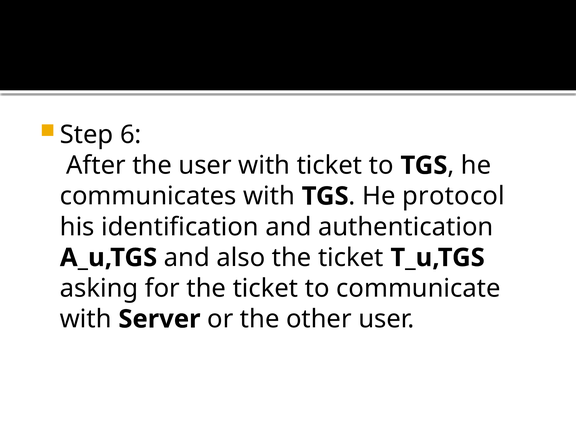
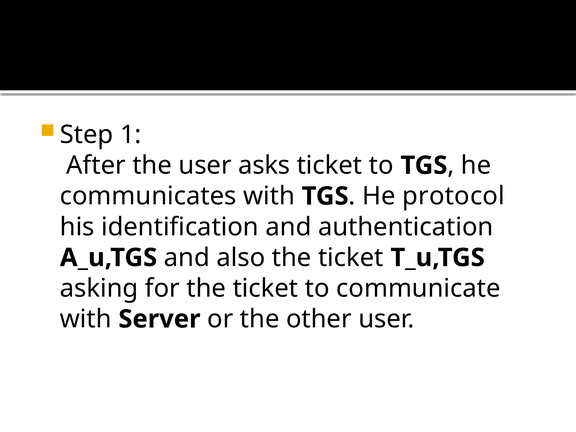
6: 6 -> 1
user with: with -> asks
